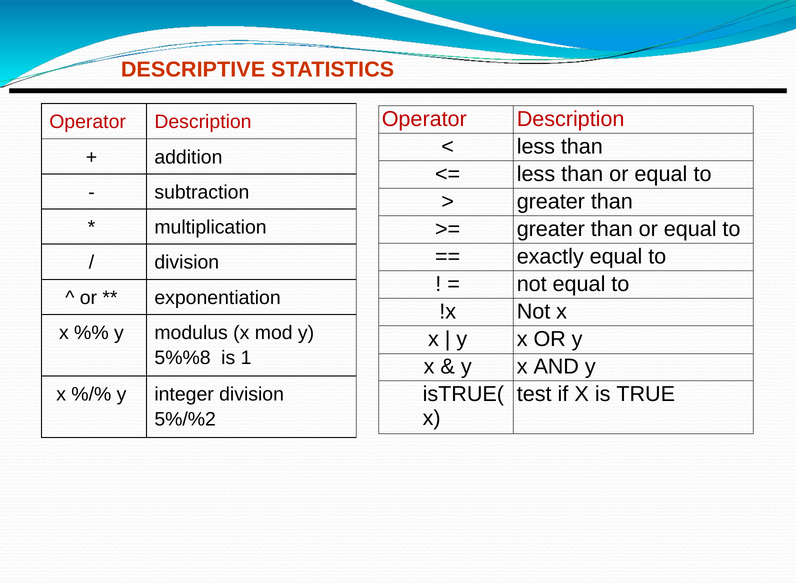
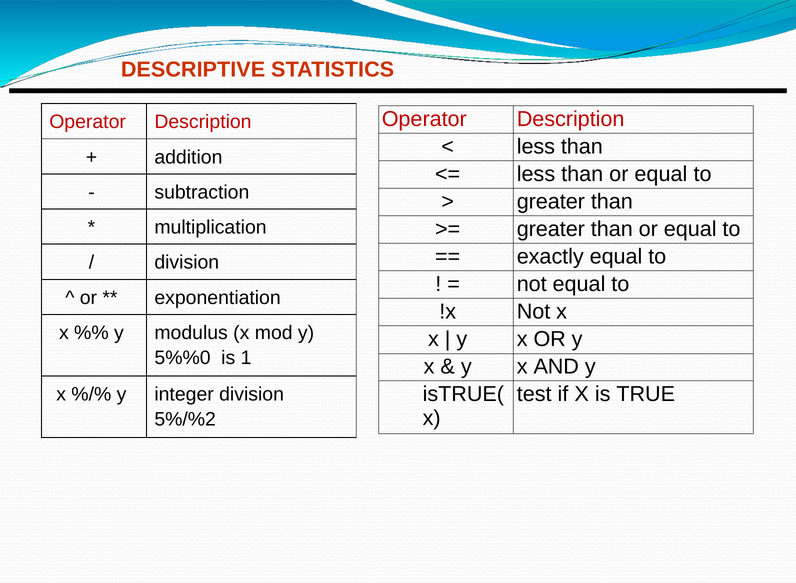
5%%8: 5%%8 -> 5%%0
